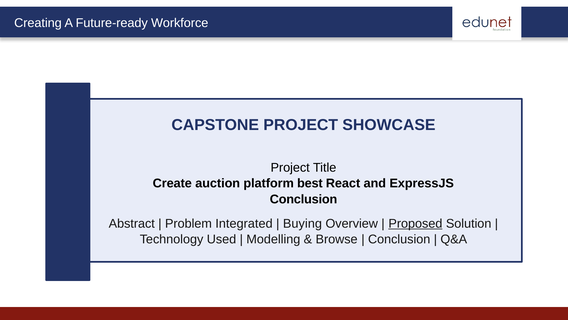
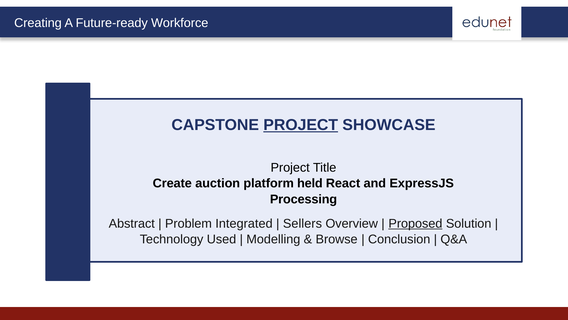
PROJECT at (301, 125) underline: none -> present
best: best -> held
Conclusion at (304, 199): Conclusion -> Processing
Buying: Buying -> Sellers
